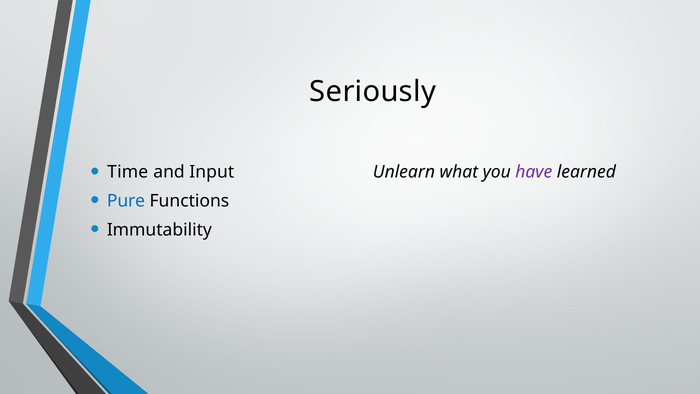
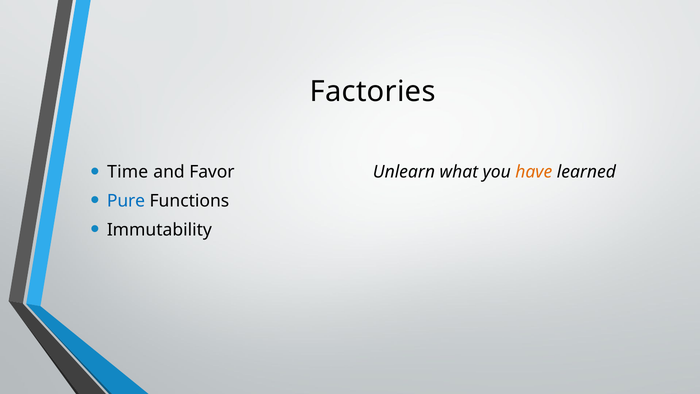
Seriously: Seriously -> Factories
Input: Input -> Favor
have colour: purple -> orange
